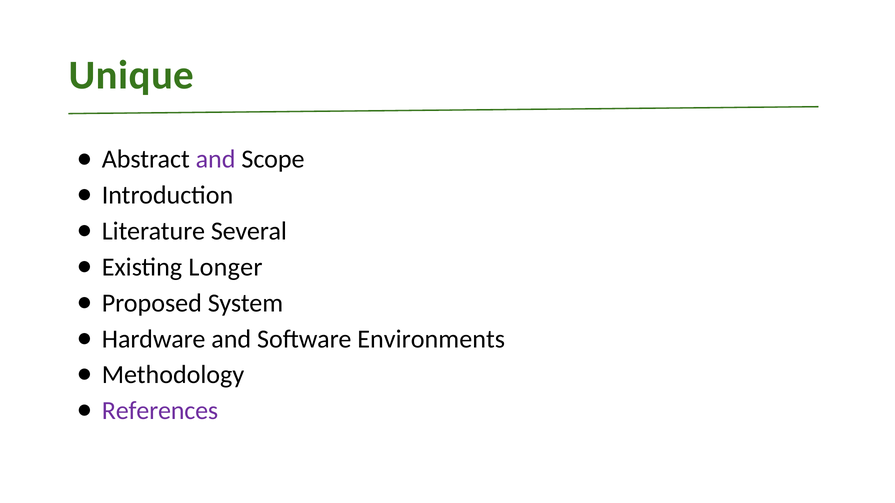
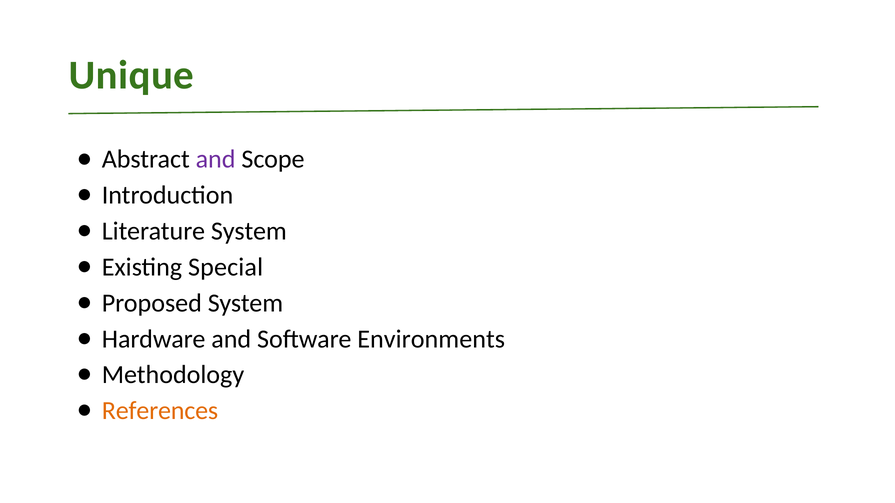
Literature Several: Several -> System
Longer: Longer -> Special
References colour: purple -> orange
